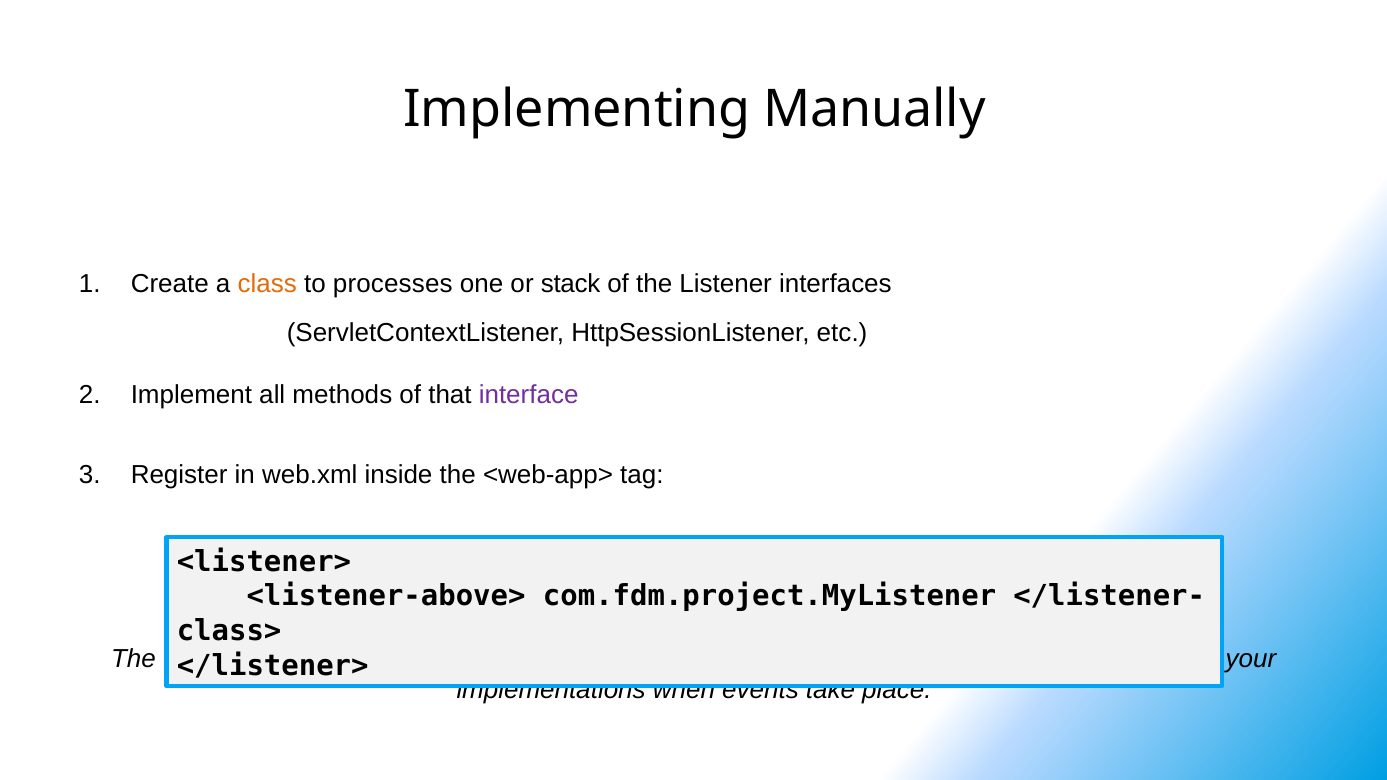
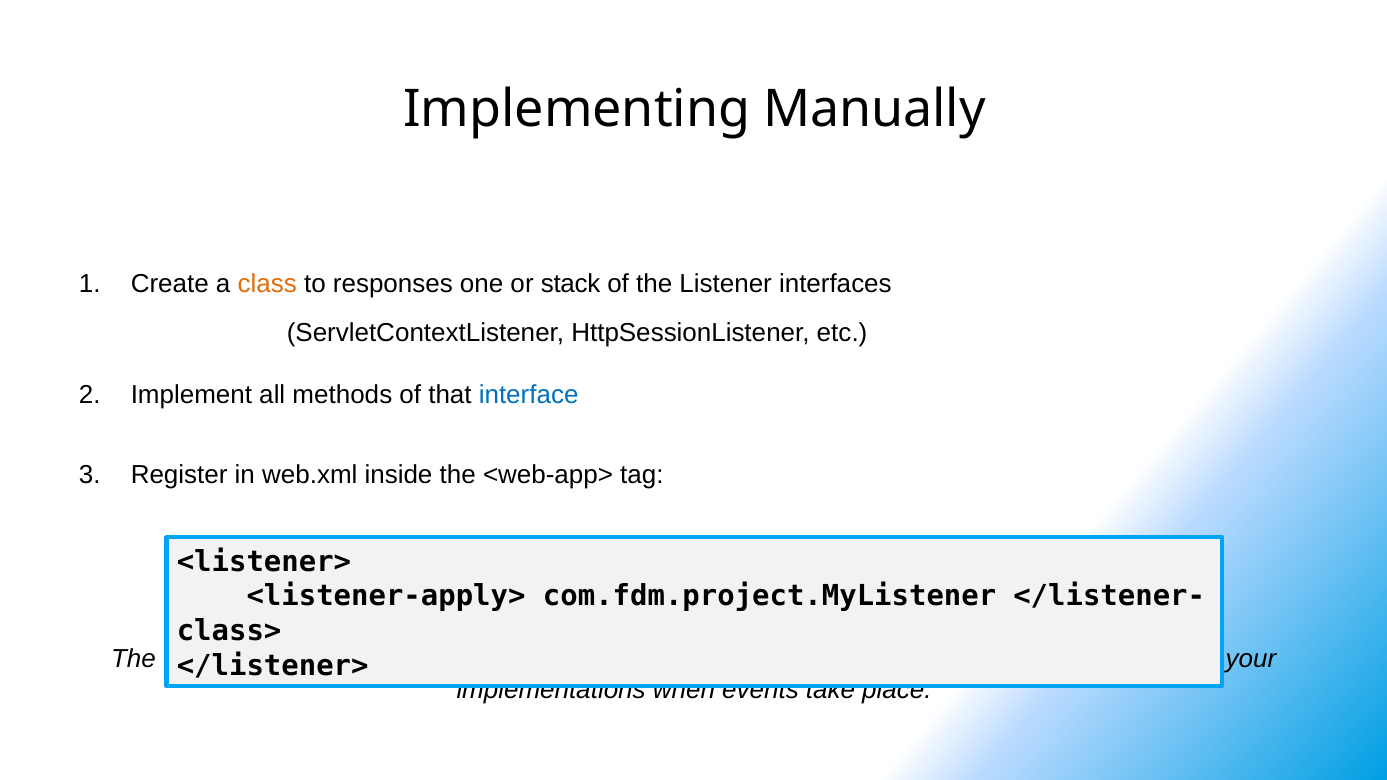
processes: processes -> responses
interface colour: purple -> blue
<listener-above>: <listener-above> -> <listener-apply>
